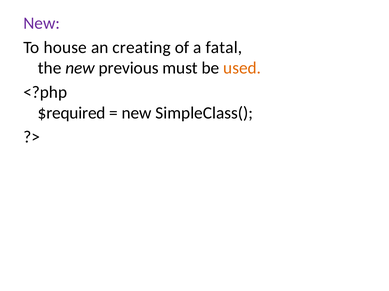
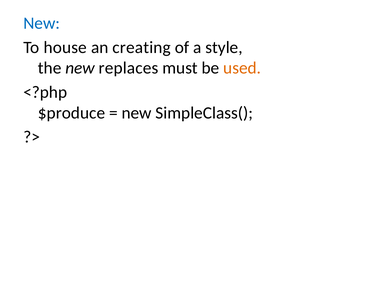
New at (42, 23) colour: purple -> blue
fatal: fatal -> style
previous: previous -> replaces
$required: $required -> $produce
